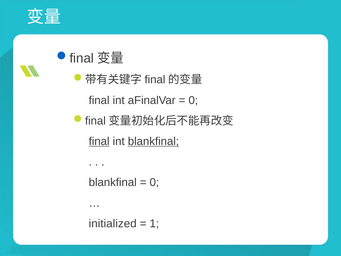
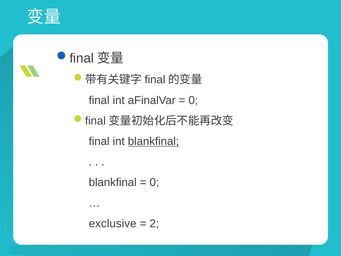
final at (99, 141) underline: present -> none
initialized: initialized -> exclusive
1: 1 -> 2
